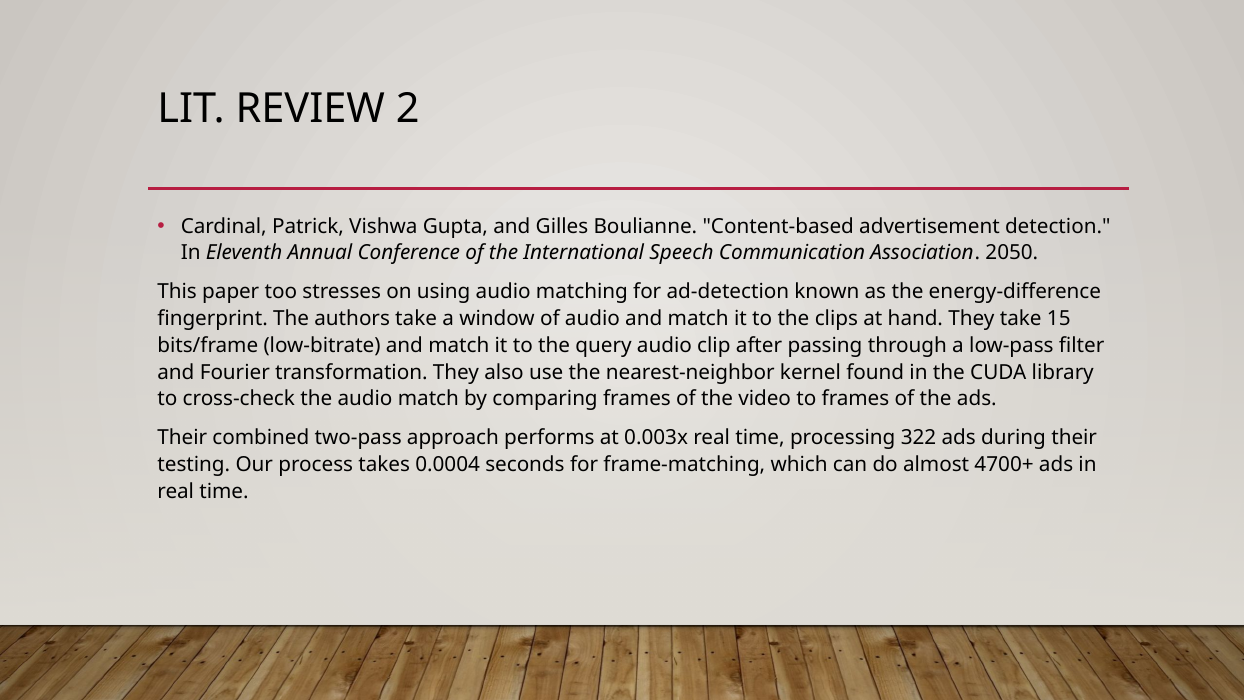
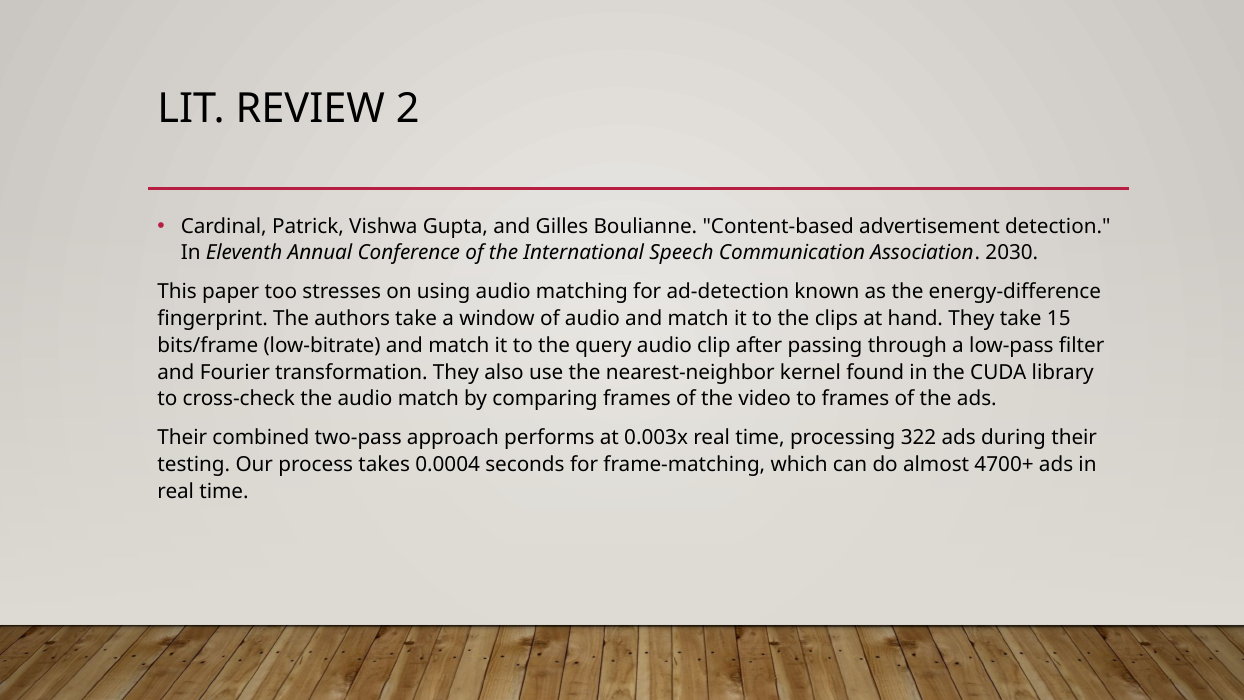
2050: 2050 -> 2030
